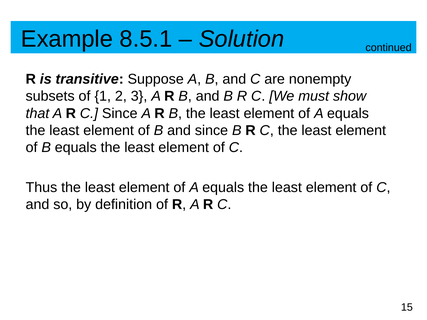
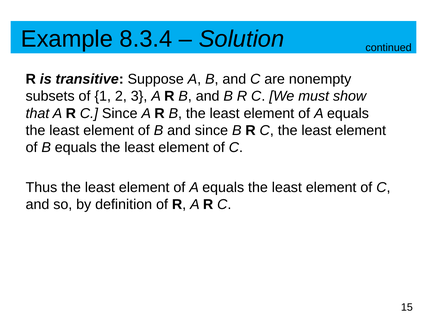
8.5.1: 8.5.1 -> 8.3.4
